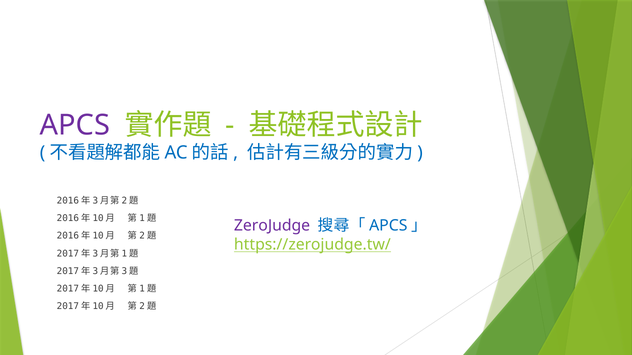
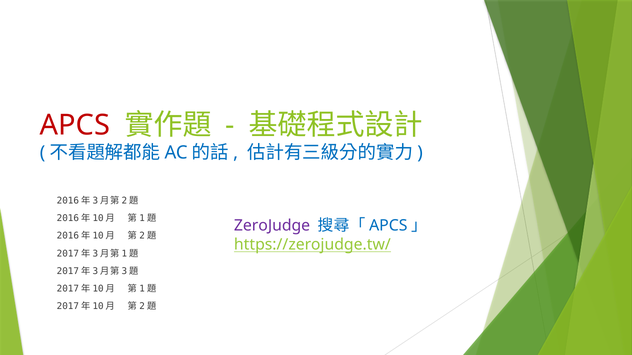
APCS at (75, 125) colour: purple -> red
